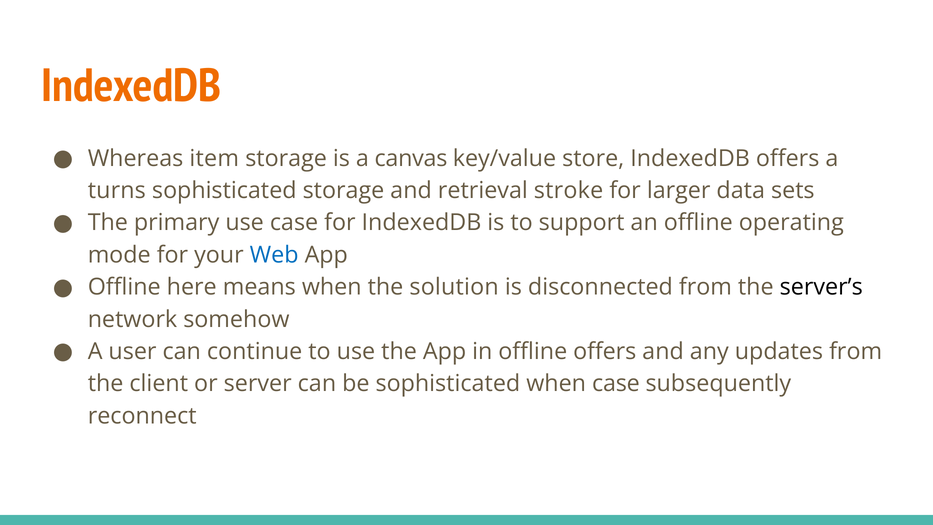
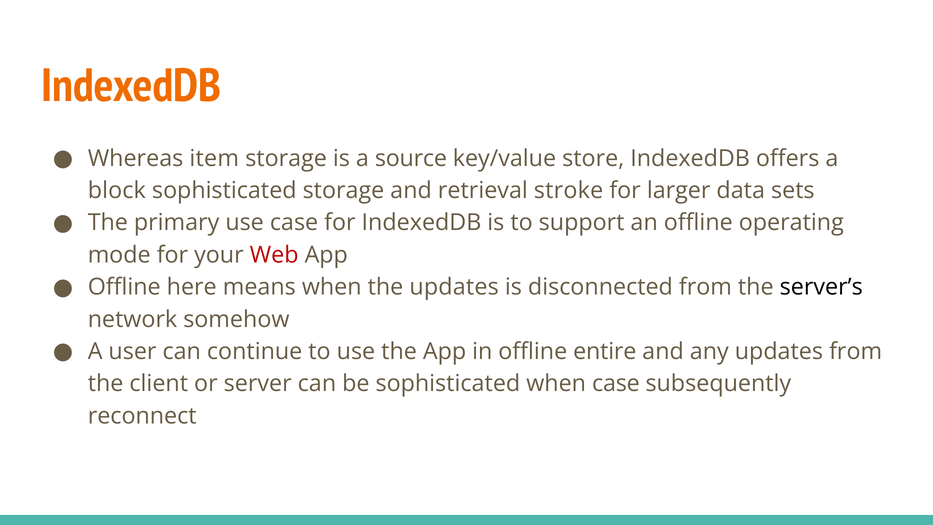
canvas: canvas -> source
turns: turns -> block
Web colour: blue -> red
the solution: solution -> updates
offline offers: offers -> entire
